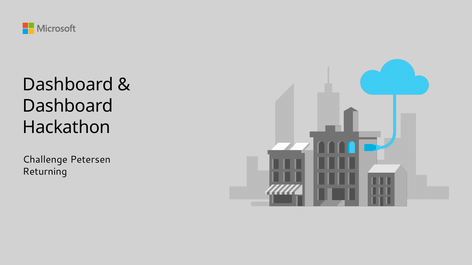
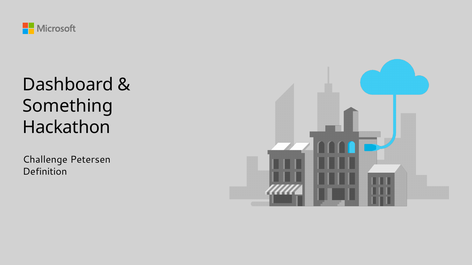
Dashboard at (68, 106): Dashboard -> Something
Returning: Returning -> Definition
